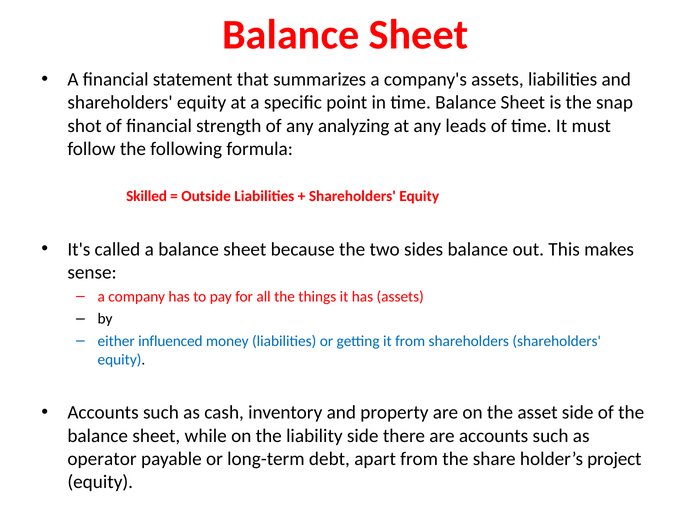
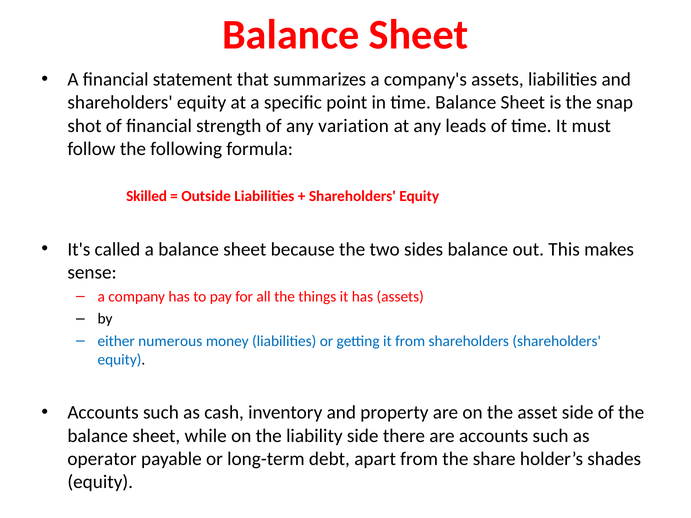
analyzing: analyzing -> variation
influenced: influenced -> numerous
project: project -> shades
